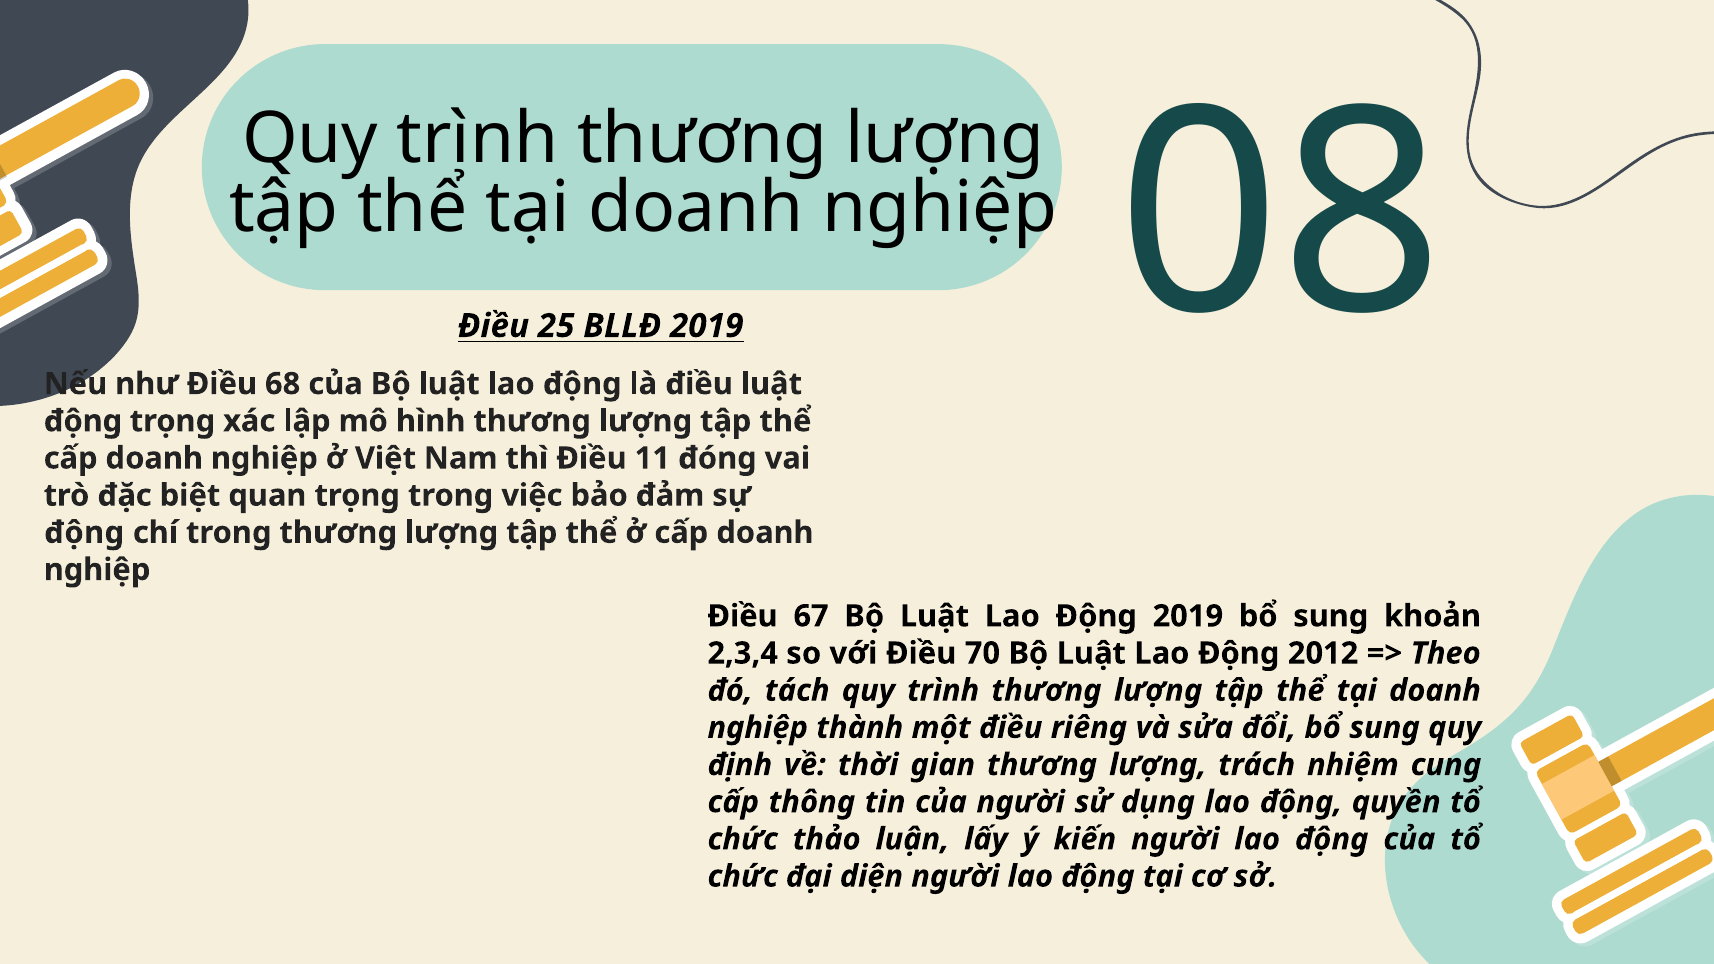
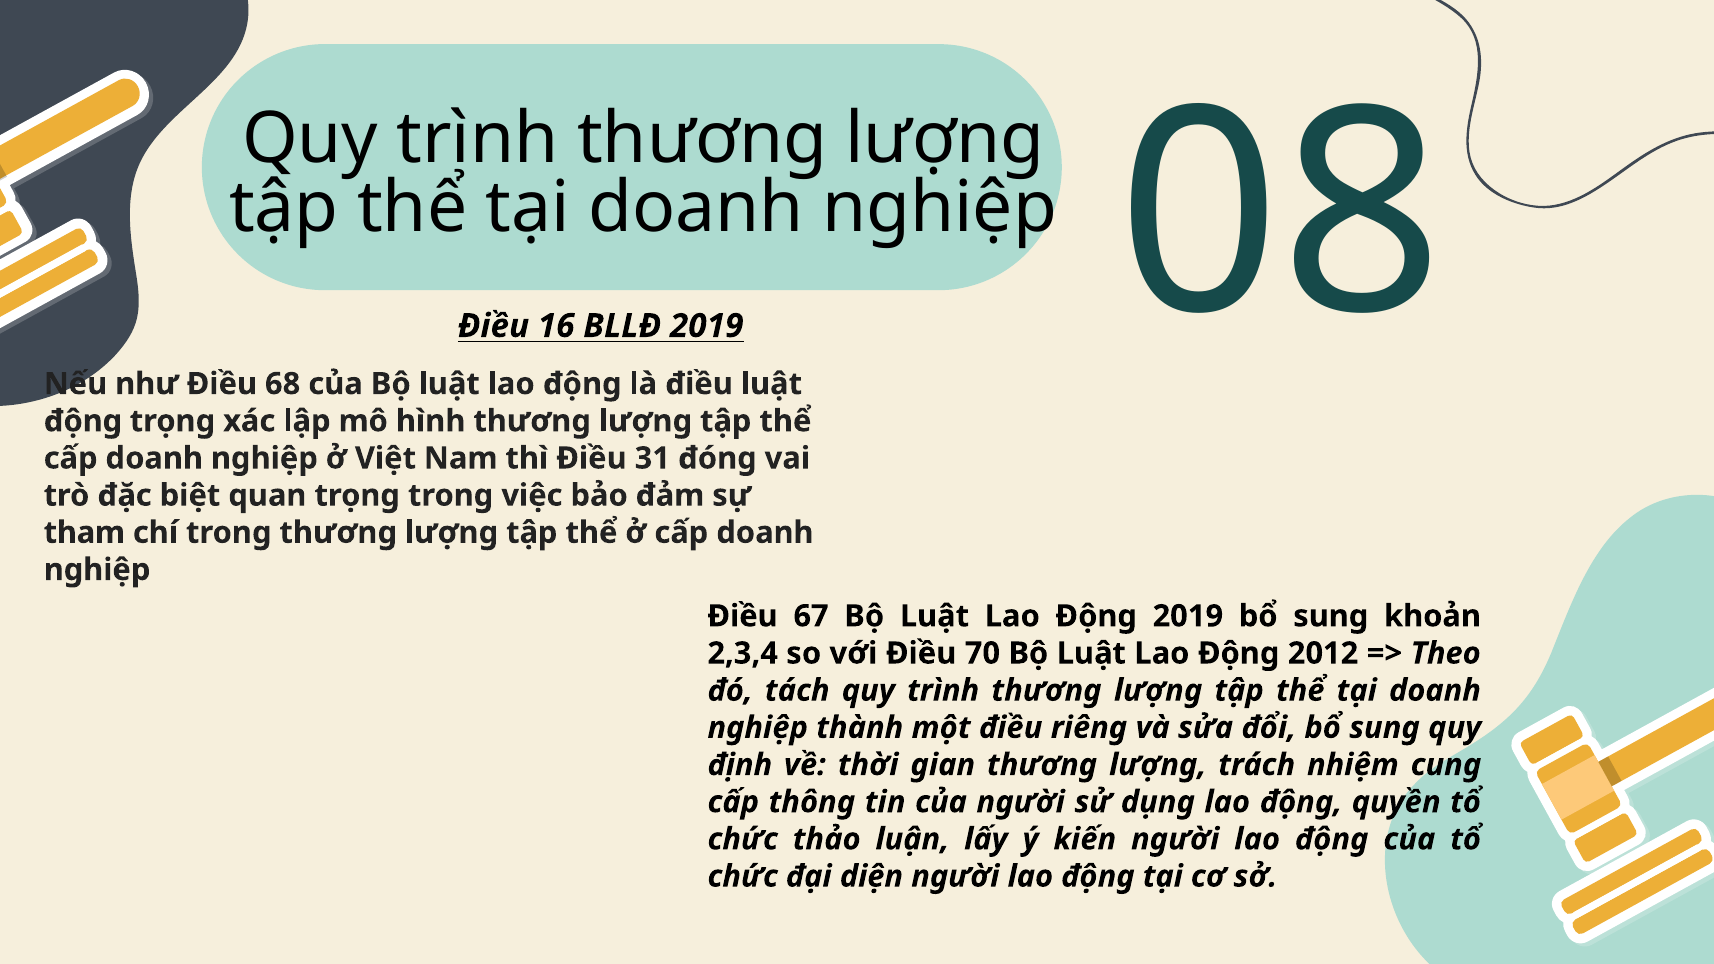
25: 25 -> 16
11: 11 -> 31
động at (84, 533): động -> tham
